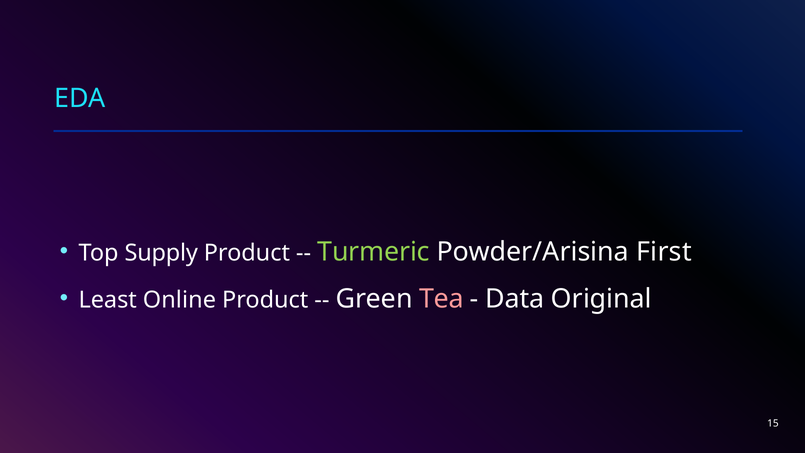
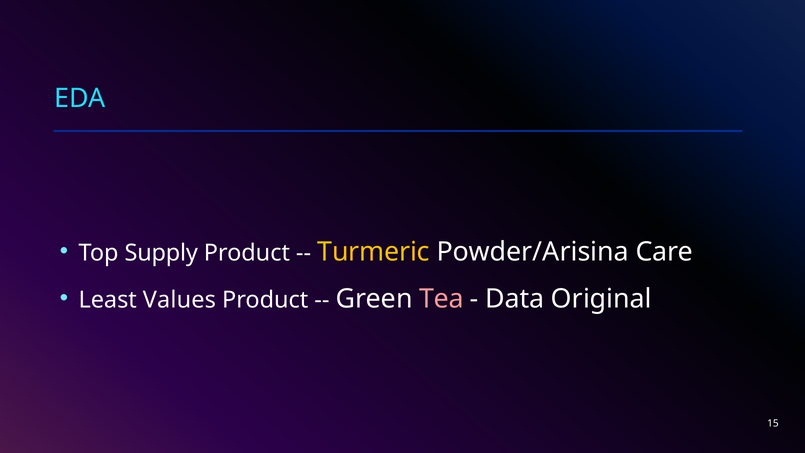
Turmeric colour: light green -> yellow
First: First -> Care
Online: Online -> Values
